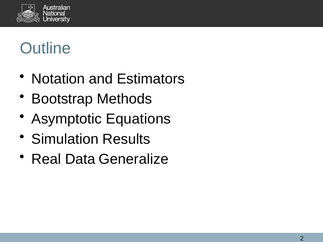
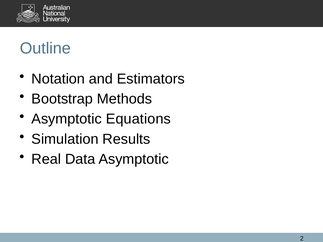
Data Generalize: Generalize -> Asymptotic
